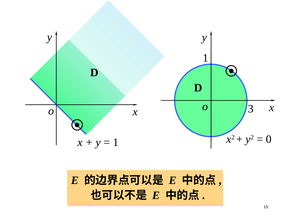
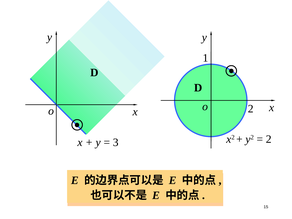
3 at (251, 109): 3 -> 2
0 at (269, 139): 0 -> 2
1 at (116, 142): 1 -> 3
